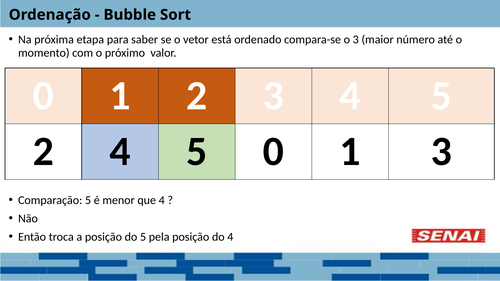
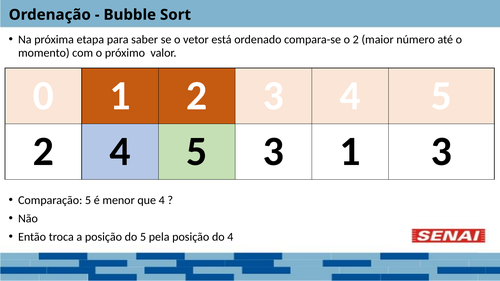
o 3: 3 -> 2
5 0: 0 -> 3
